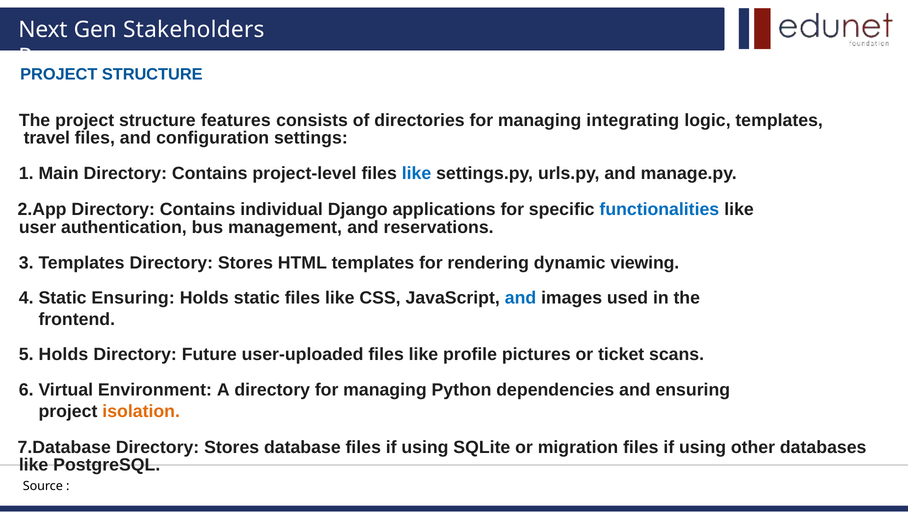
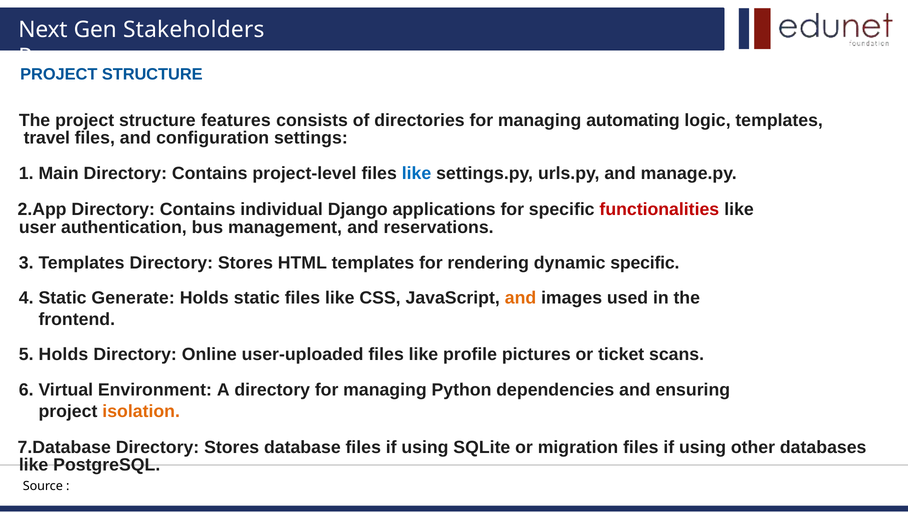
integrating: integrating -> automating
functionalities colour: blue -> red
dynamic viewing: viewing -> specific
Static Ensuring: Ensuring -> Generate
and at (521, 298) colour: blue -> orange
Future: Future -> Online
